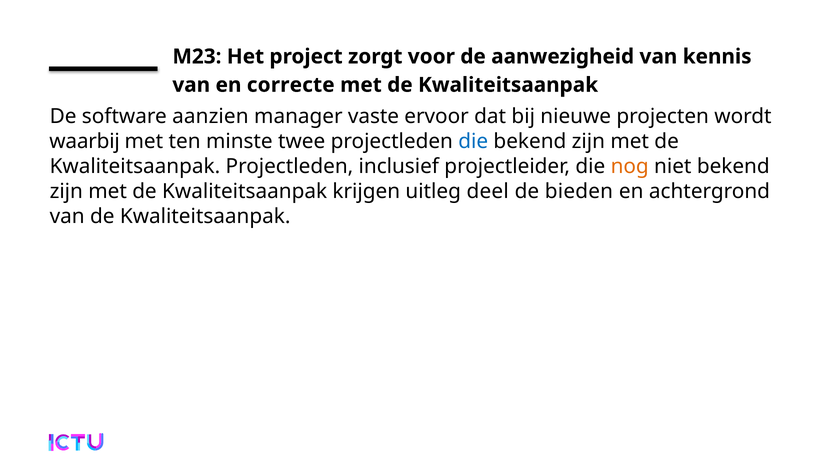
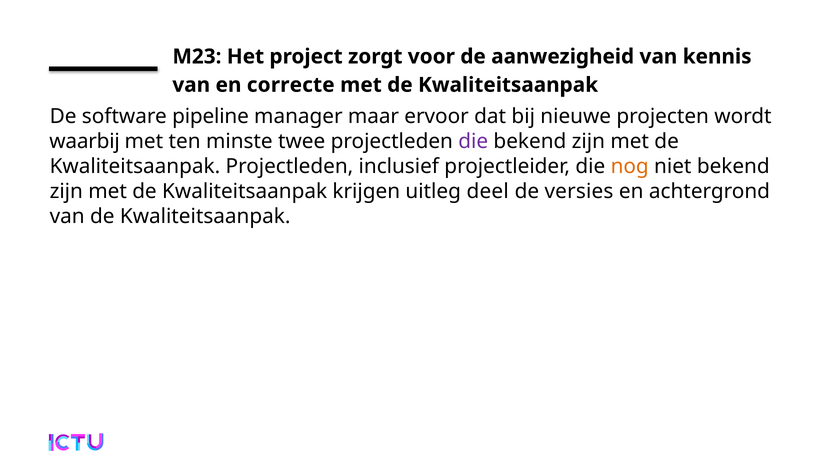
aanzien: aanzien -> pipeline
vaste: vaste -> maar
die at (473, 141) colour: blue -> purple
bieden: bieden -> versies
